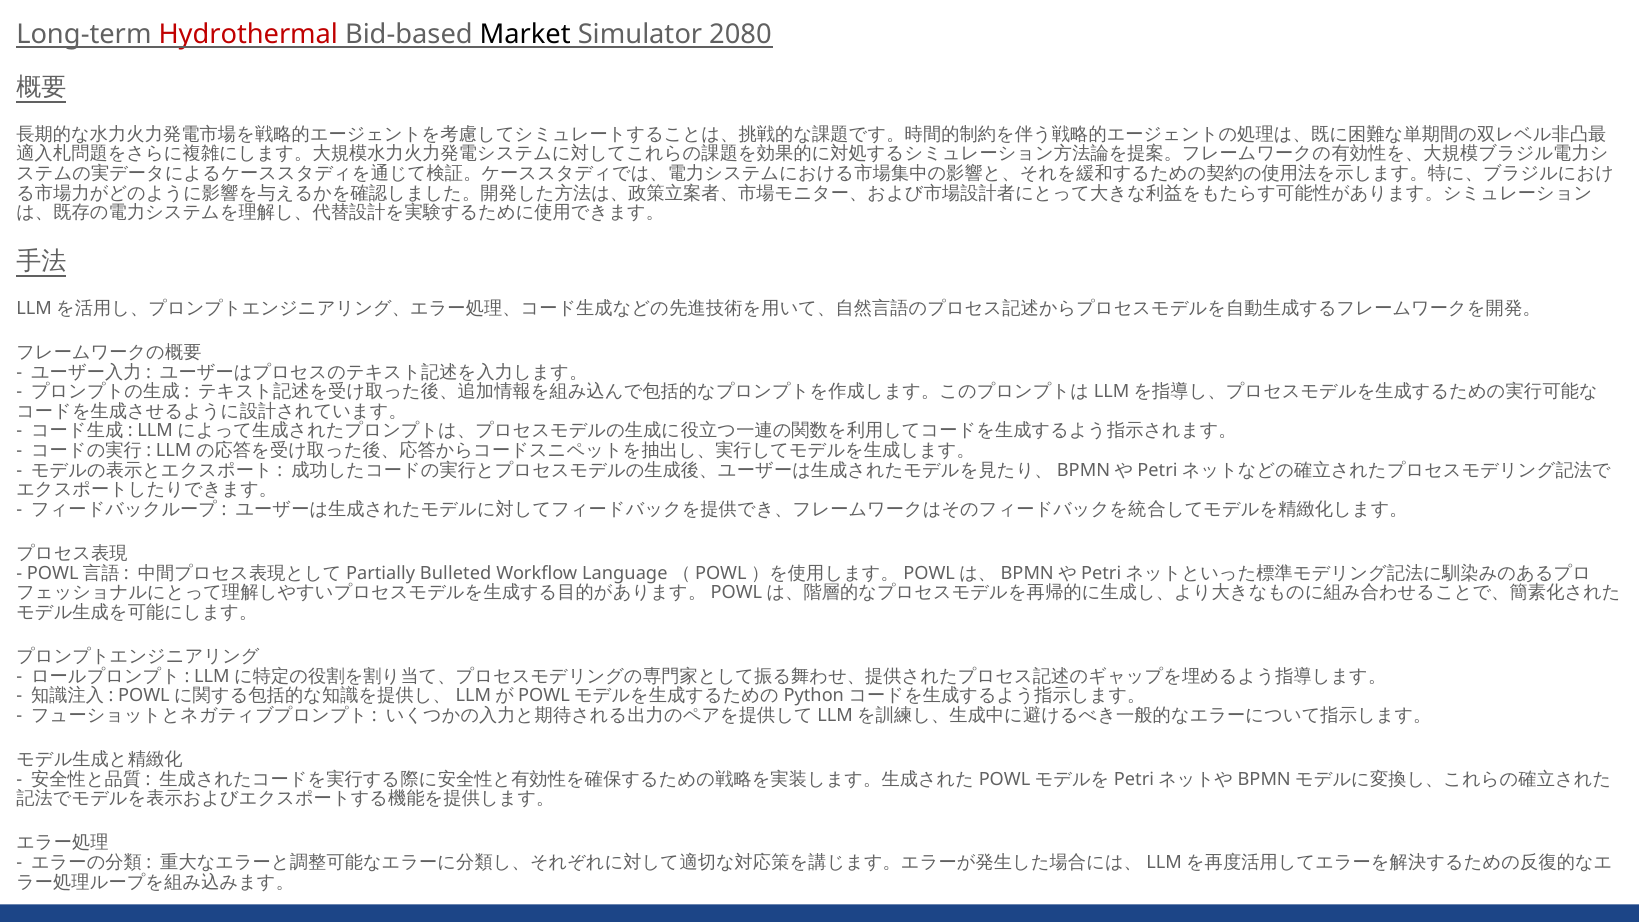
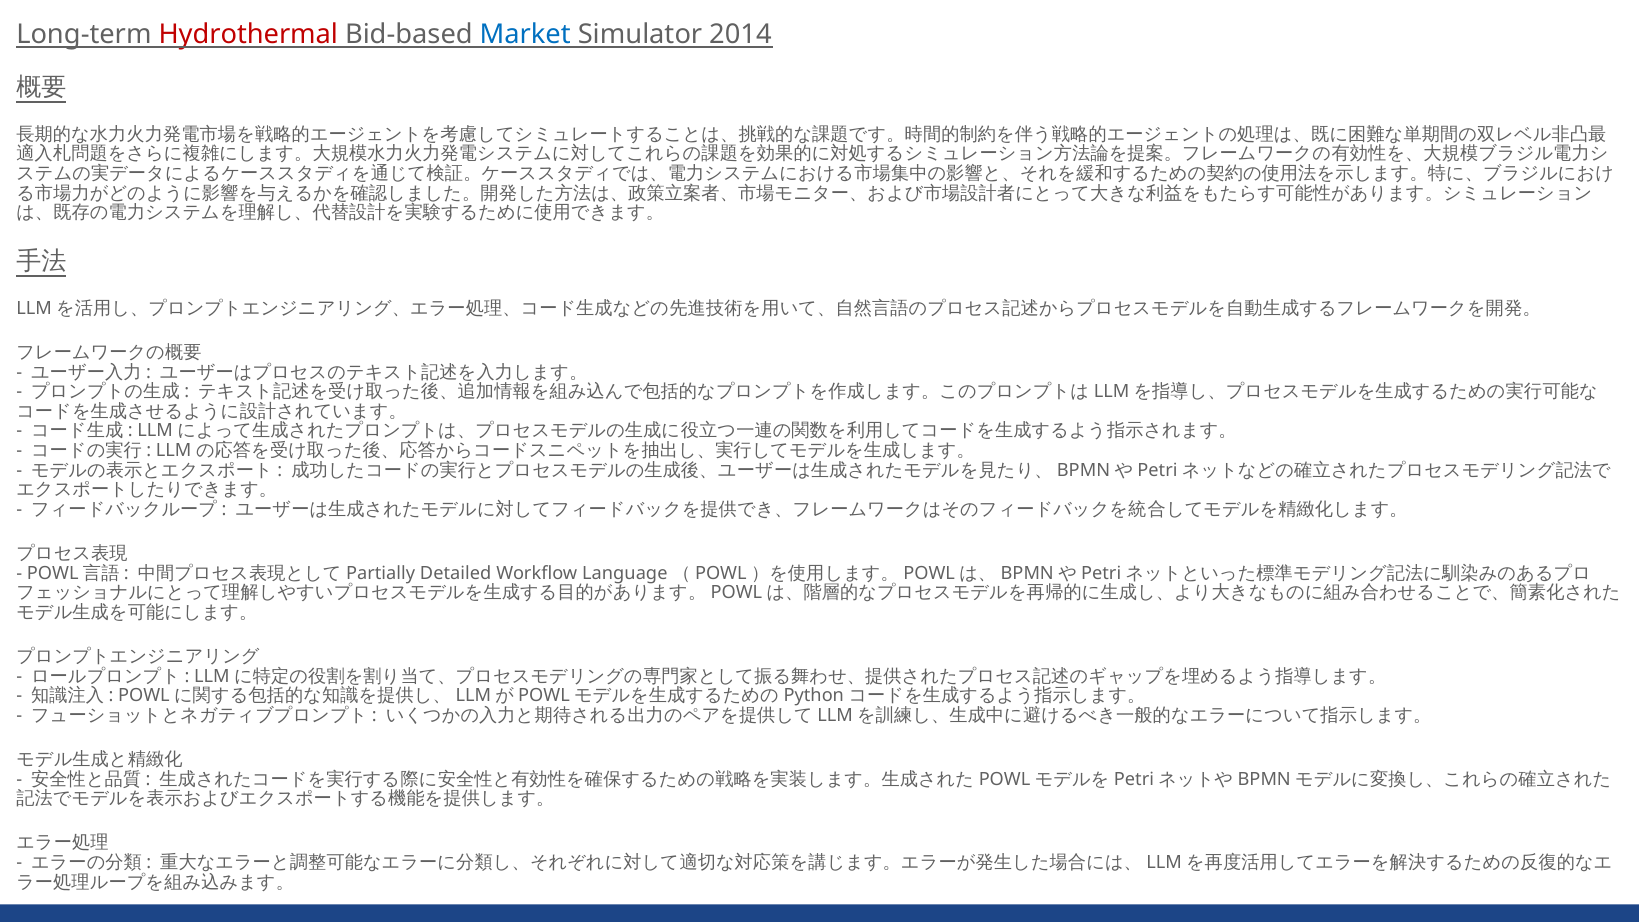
Market colour: black -> blue
2080: 2080 -> 2014
Bulleted: Bulleted -> Detailed
